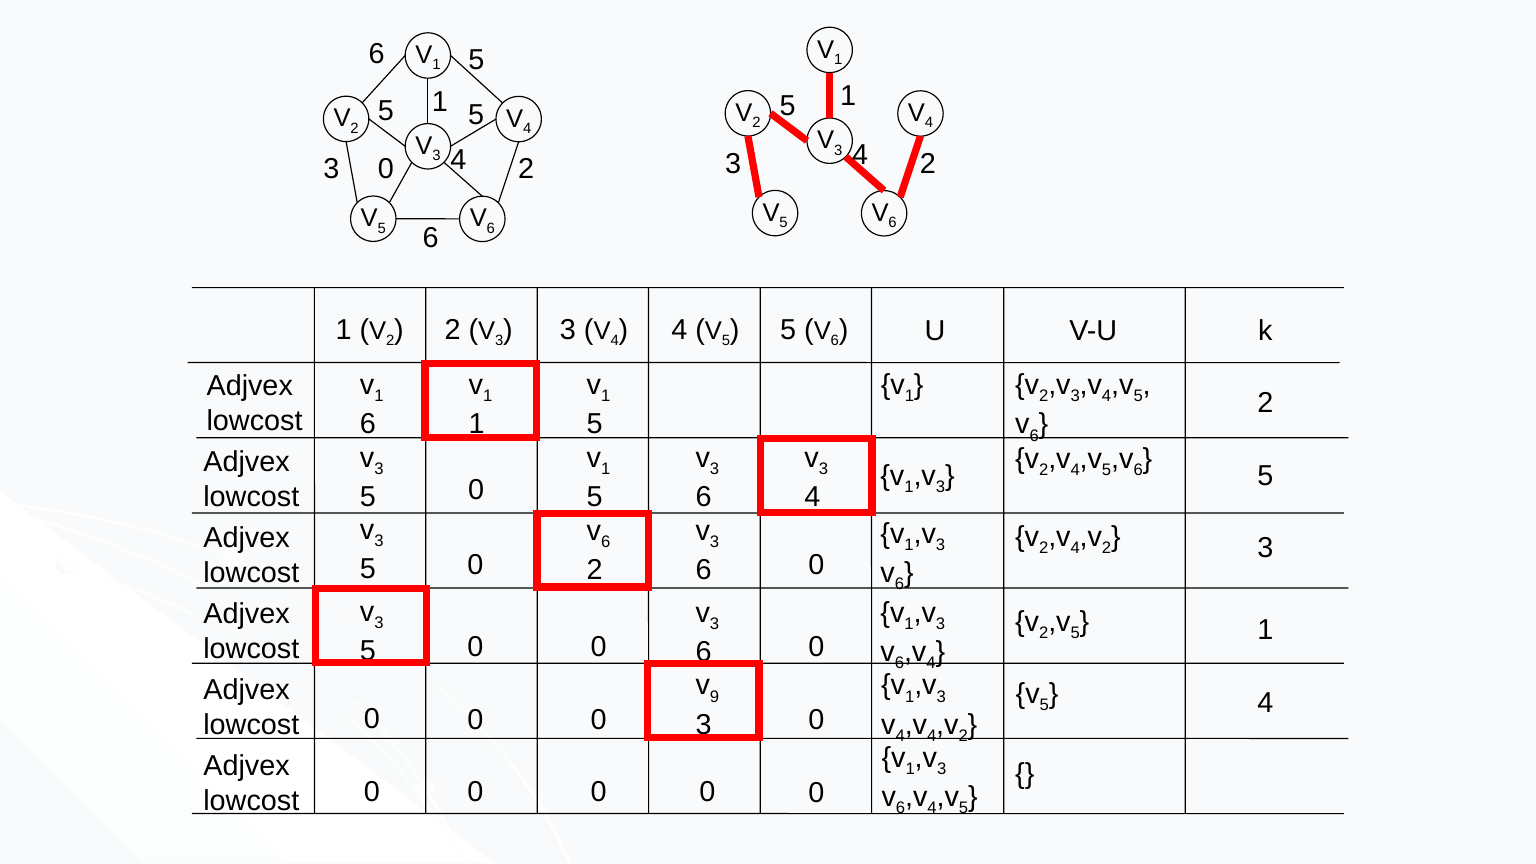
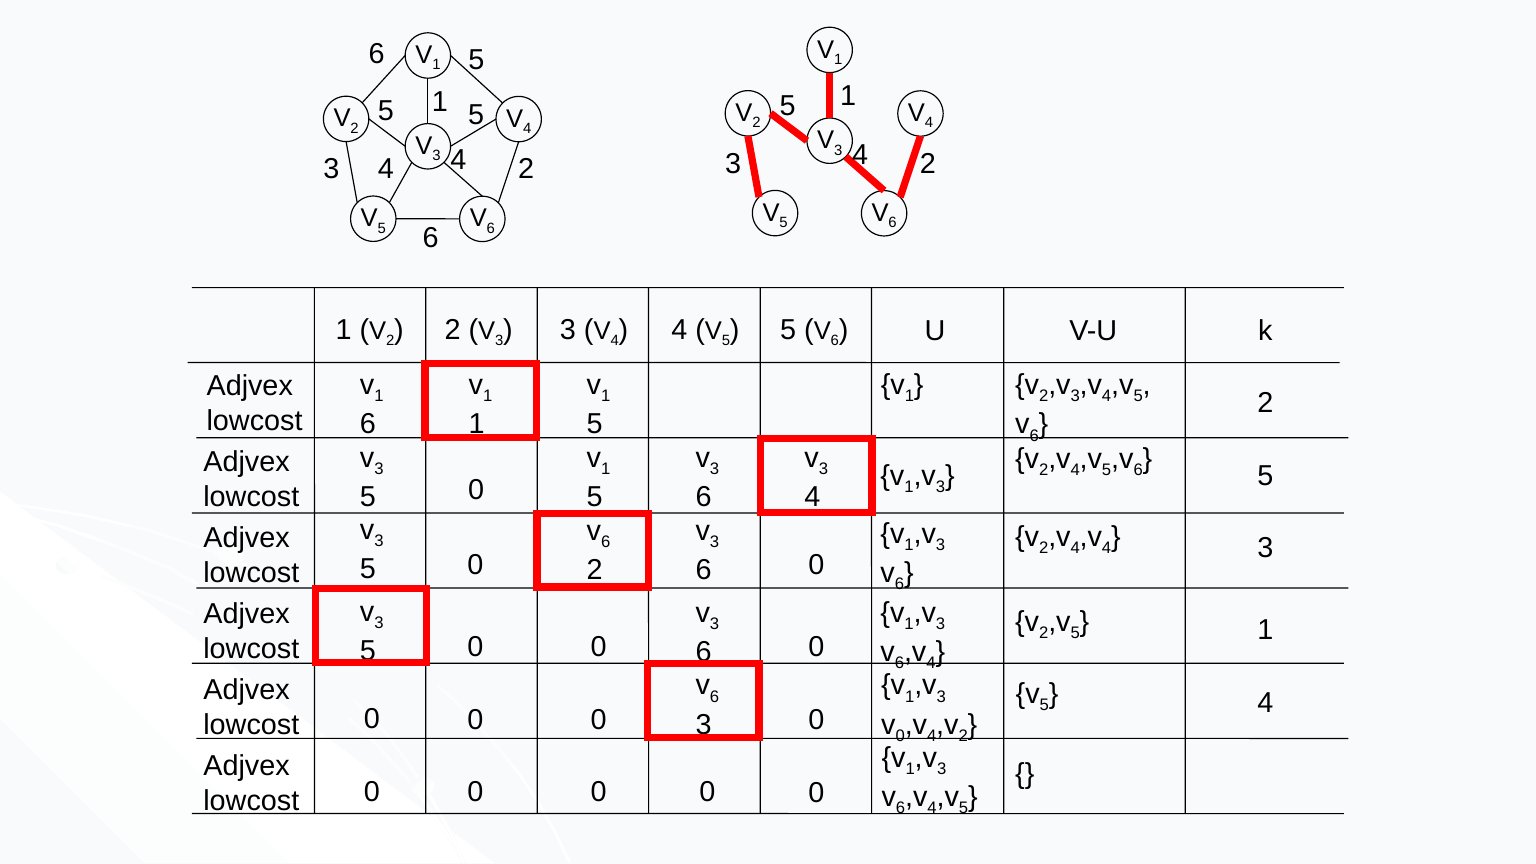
0 at (386, 169): 0 -> 4
2 at (1107, 548): 2 -> 4
9 at (715, 697): 9 -> 6
4 at (900, 736): 4 -> 0
